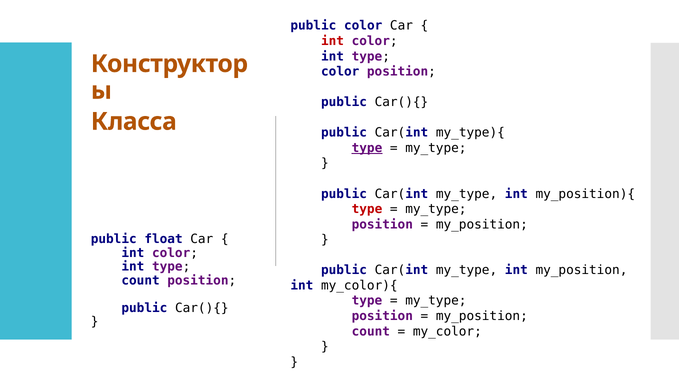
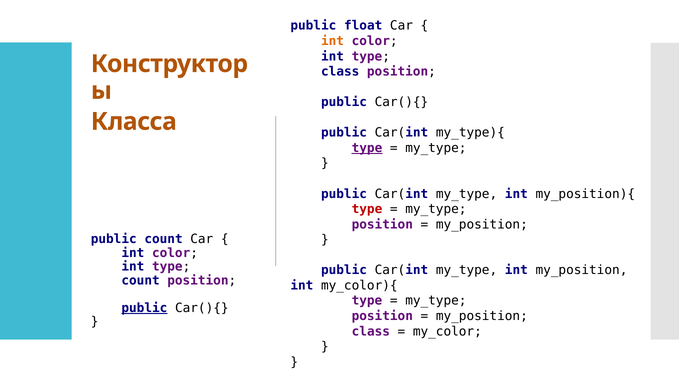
public color: color -> float
int at (333, 41) colour: red -> orange
color at (340, 72): color -> class
public float: float -> count
public at (144, 308) underline: none -> present
count at (371, 331): count -> class
